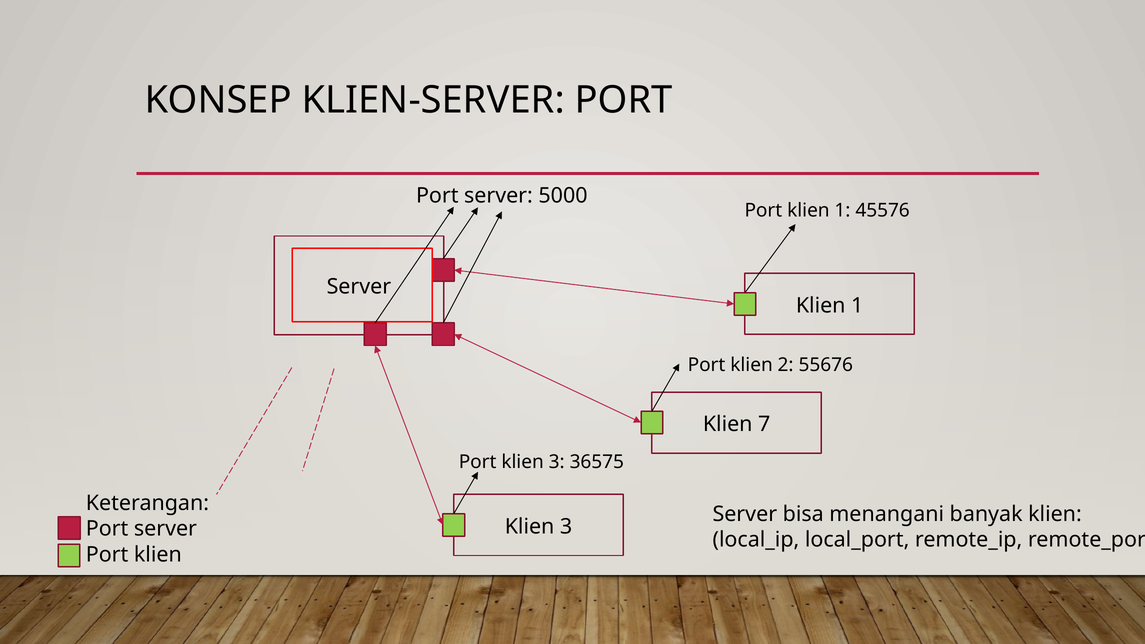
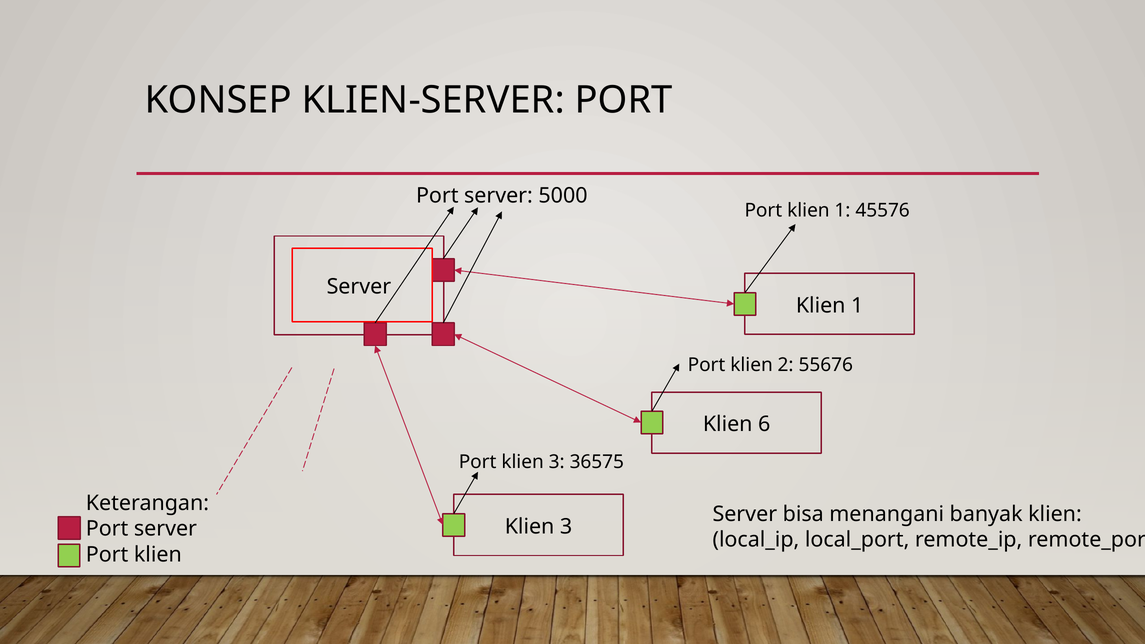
7: 7 -> 6
